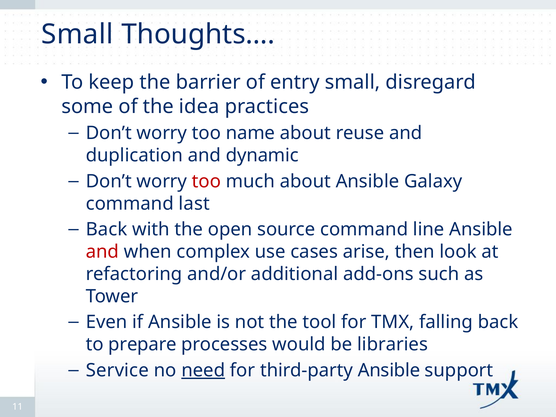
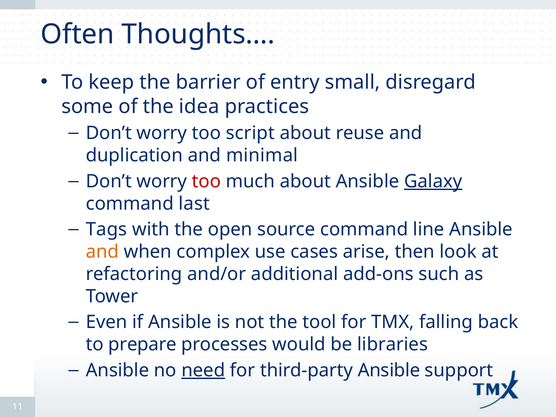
Small at (77, 34): Small -> Often
name: name -> script
dynamic: dynamic -> minimal
Galaxy underline: none -> present
Back at (107, 230): Back -> Tags
and at (102, 252) colour: red -> orange
Service at (117, 370): Service -> Ansible
